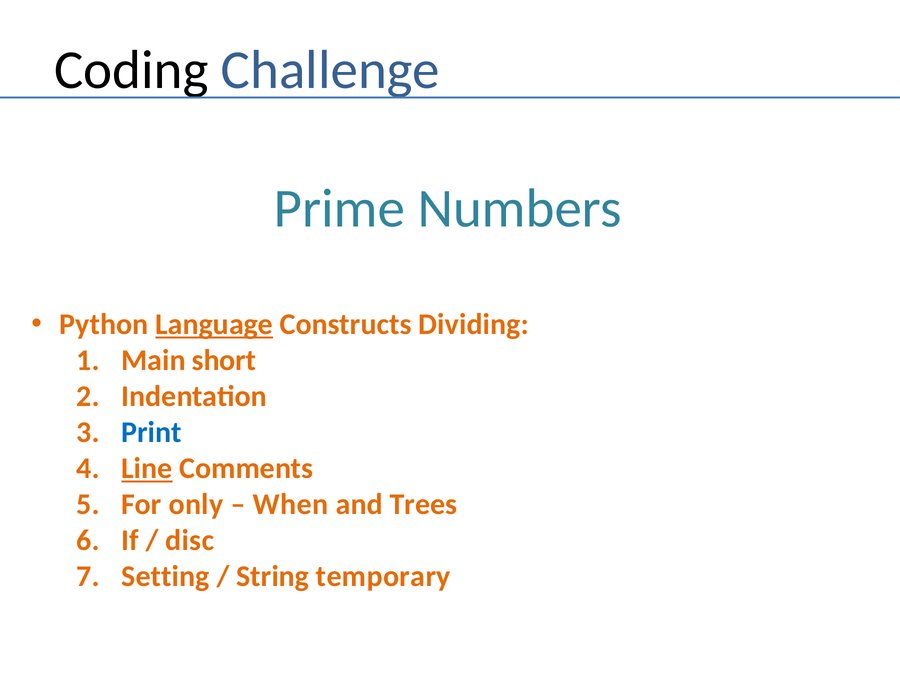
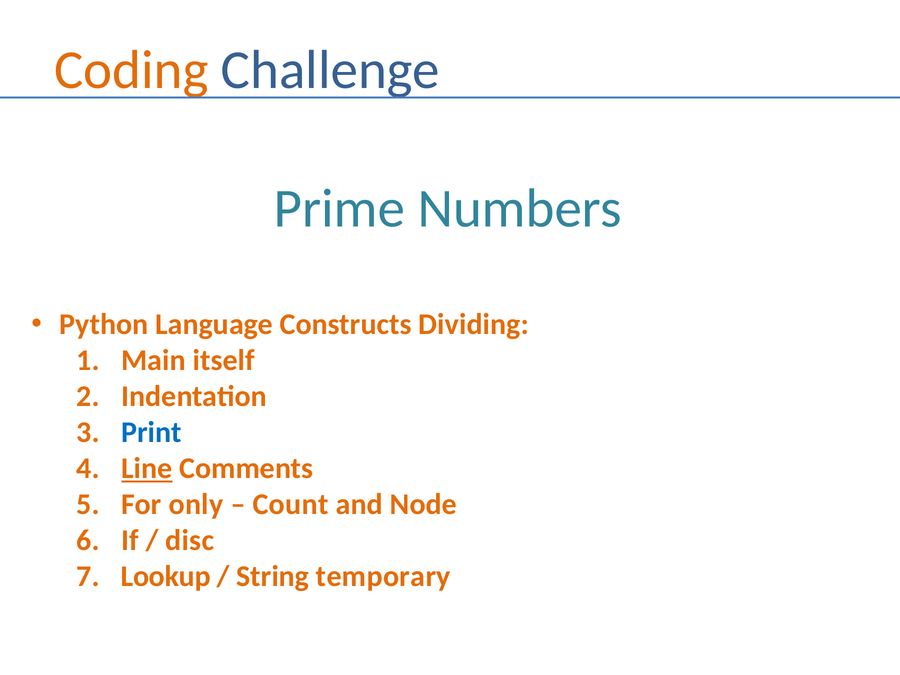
Coding colour: black -> orange
Language underline: present -> none
short: short -> itself
When: When -> Count
Trees: Trees -> Node
Setting: Setting -> Lookup
